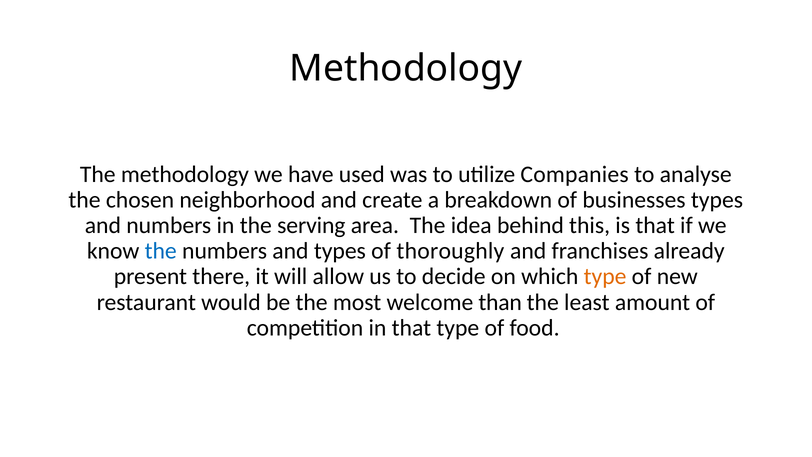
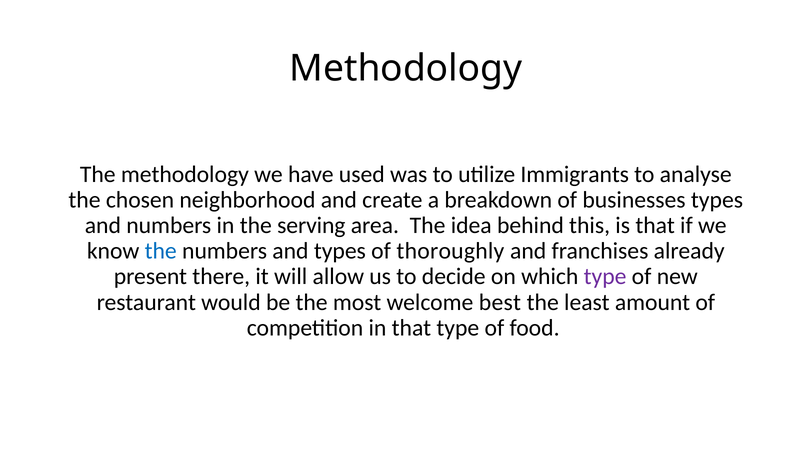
Companies: Companies -> Immigrants
type at (605, 277) colour: orange -> purple
than: than -> best
